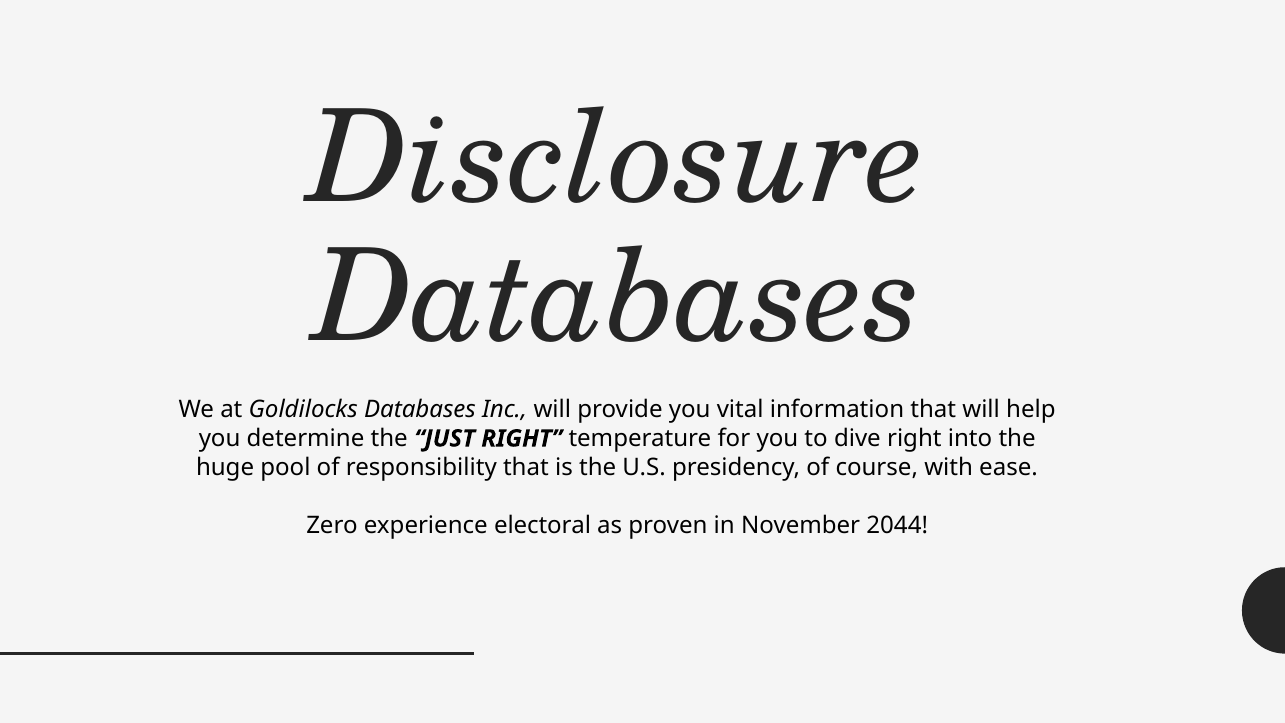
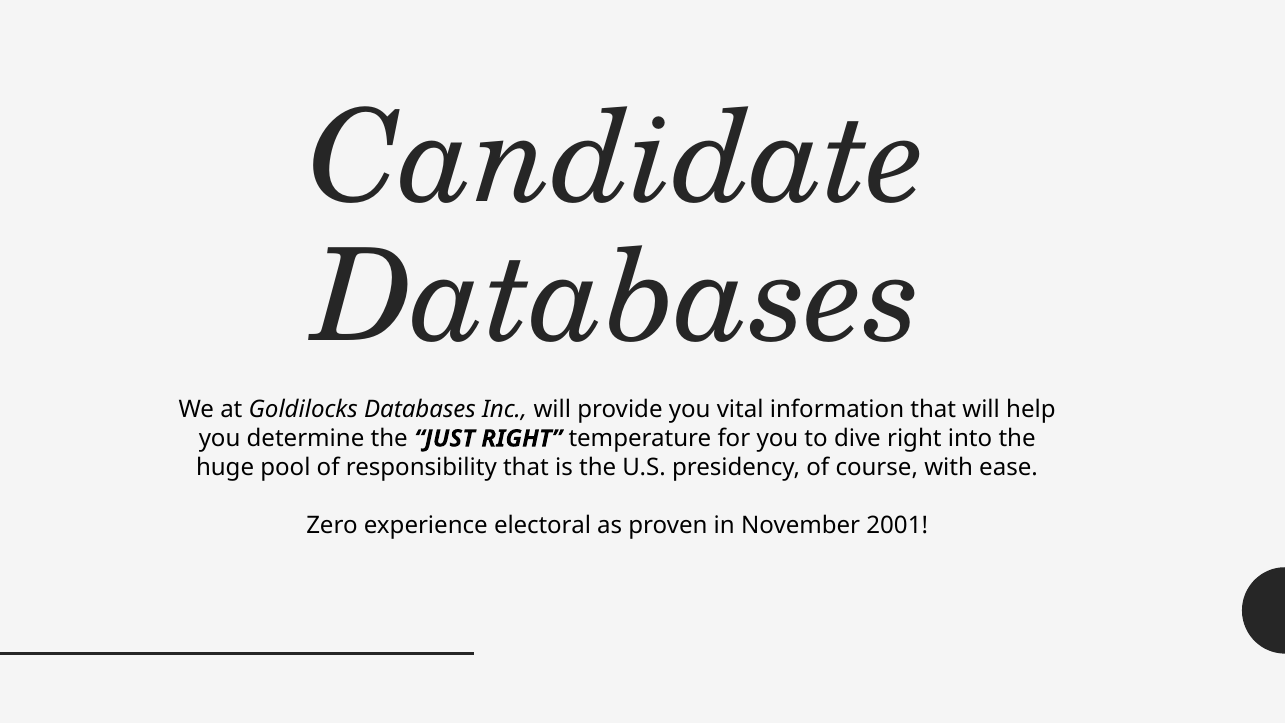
Disclosure: Disclosure -> Candidate
2044: 2044 -> 2001
